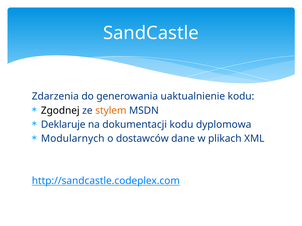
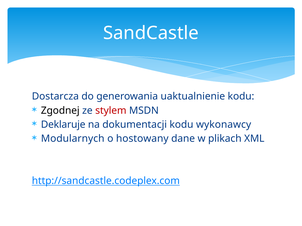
Zdarzenia: Zdarzenia -> Dostarcza
stylem colour: orange -> red
dyplomowa: dyplomowa -> wykonawcy
dostawców: dostawców -> hostowany
